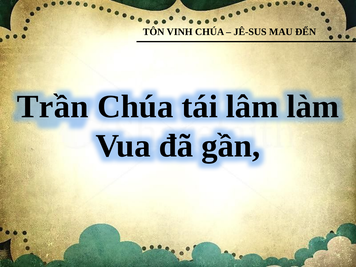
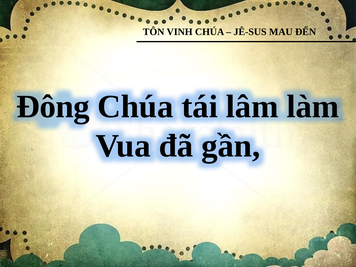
Trần: Trần -> Đông
